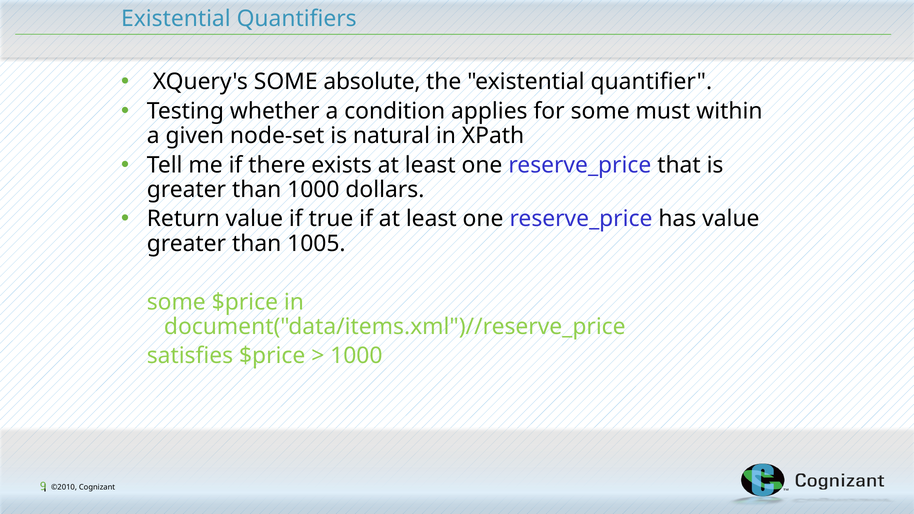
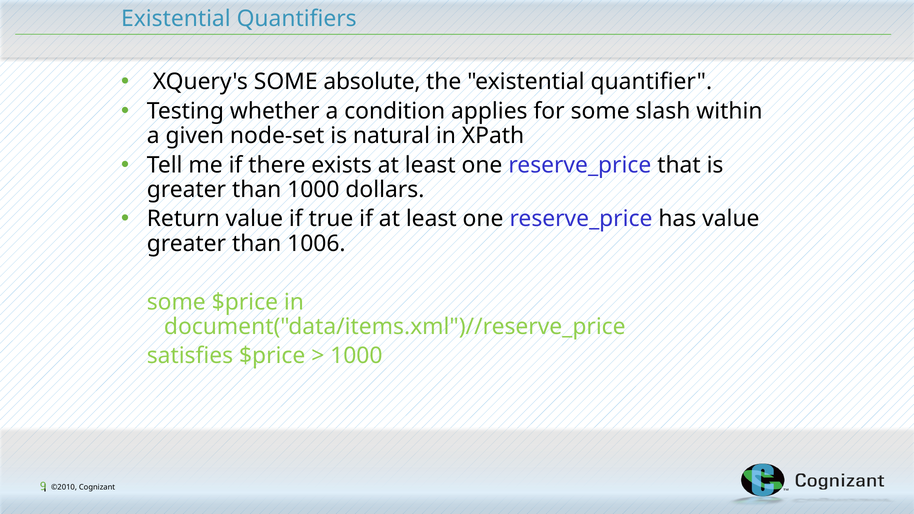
must: must -> slash
1005: 1005 -> 1006
